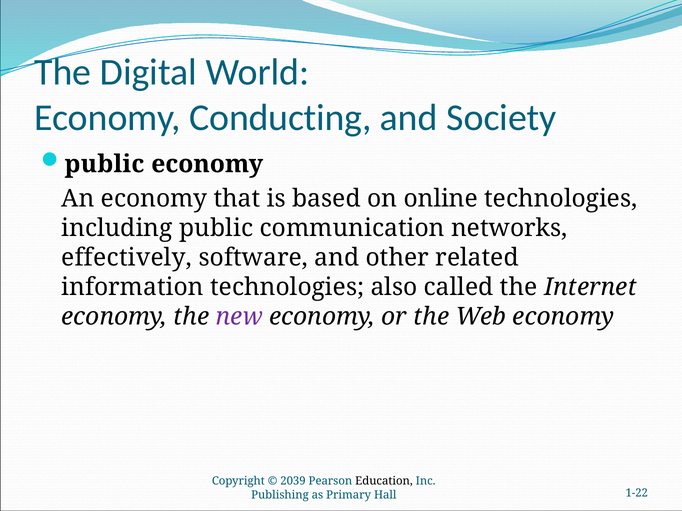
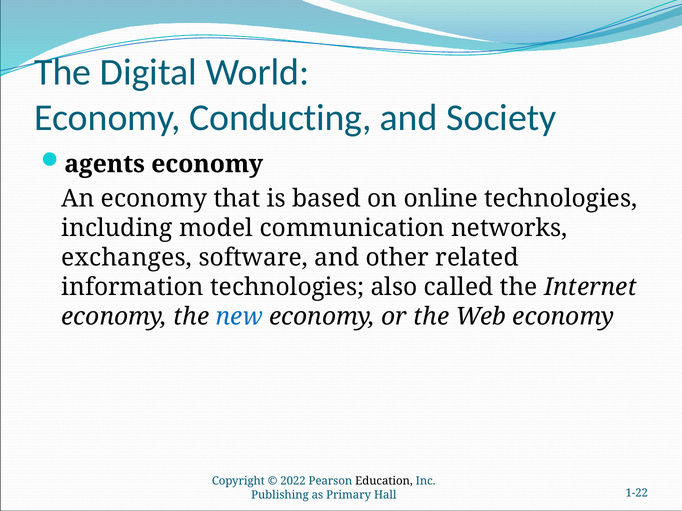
public at (104, 164): public -> agents
including public: public -> model
effectively: effectively -> exchanges
new colour: purple -> blue
2039: 2039 -> 2022
